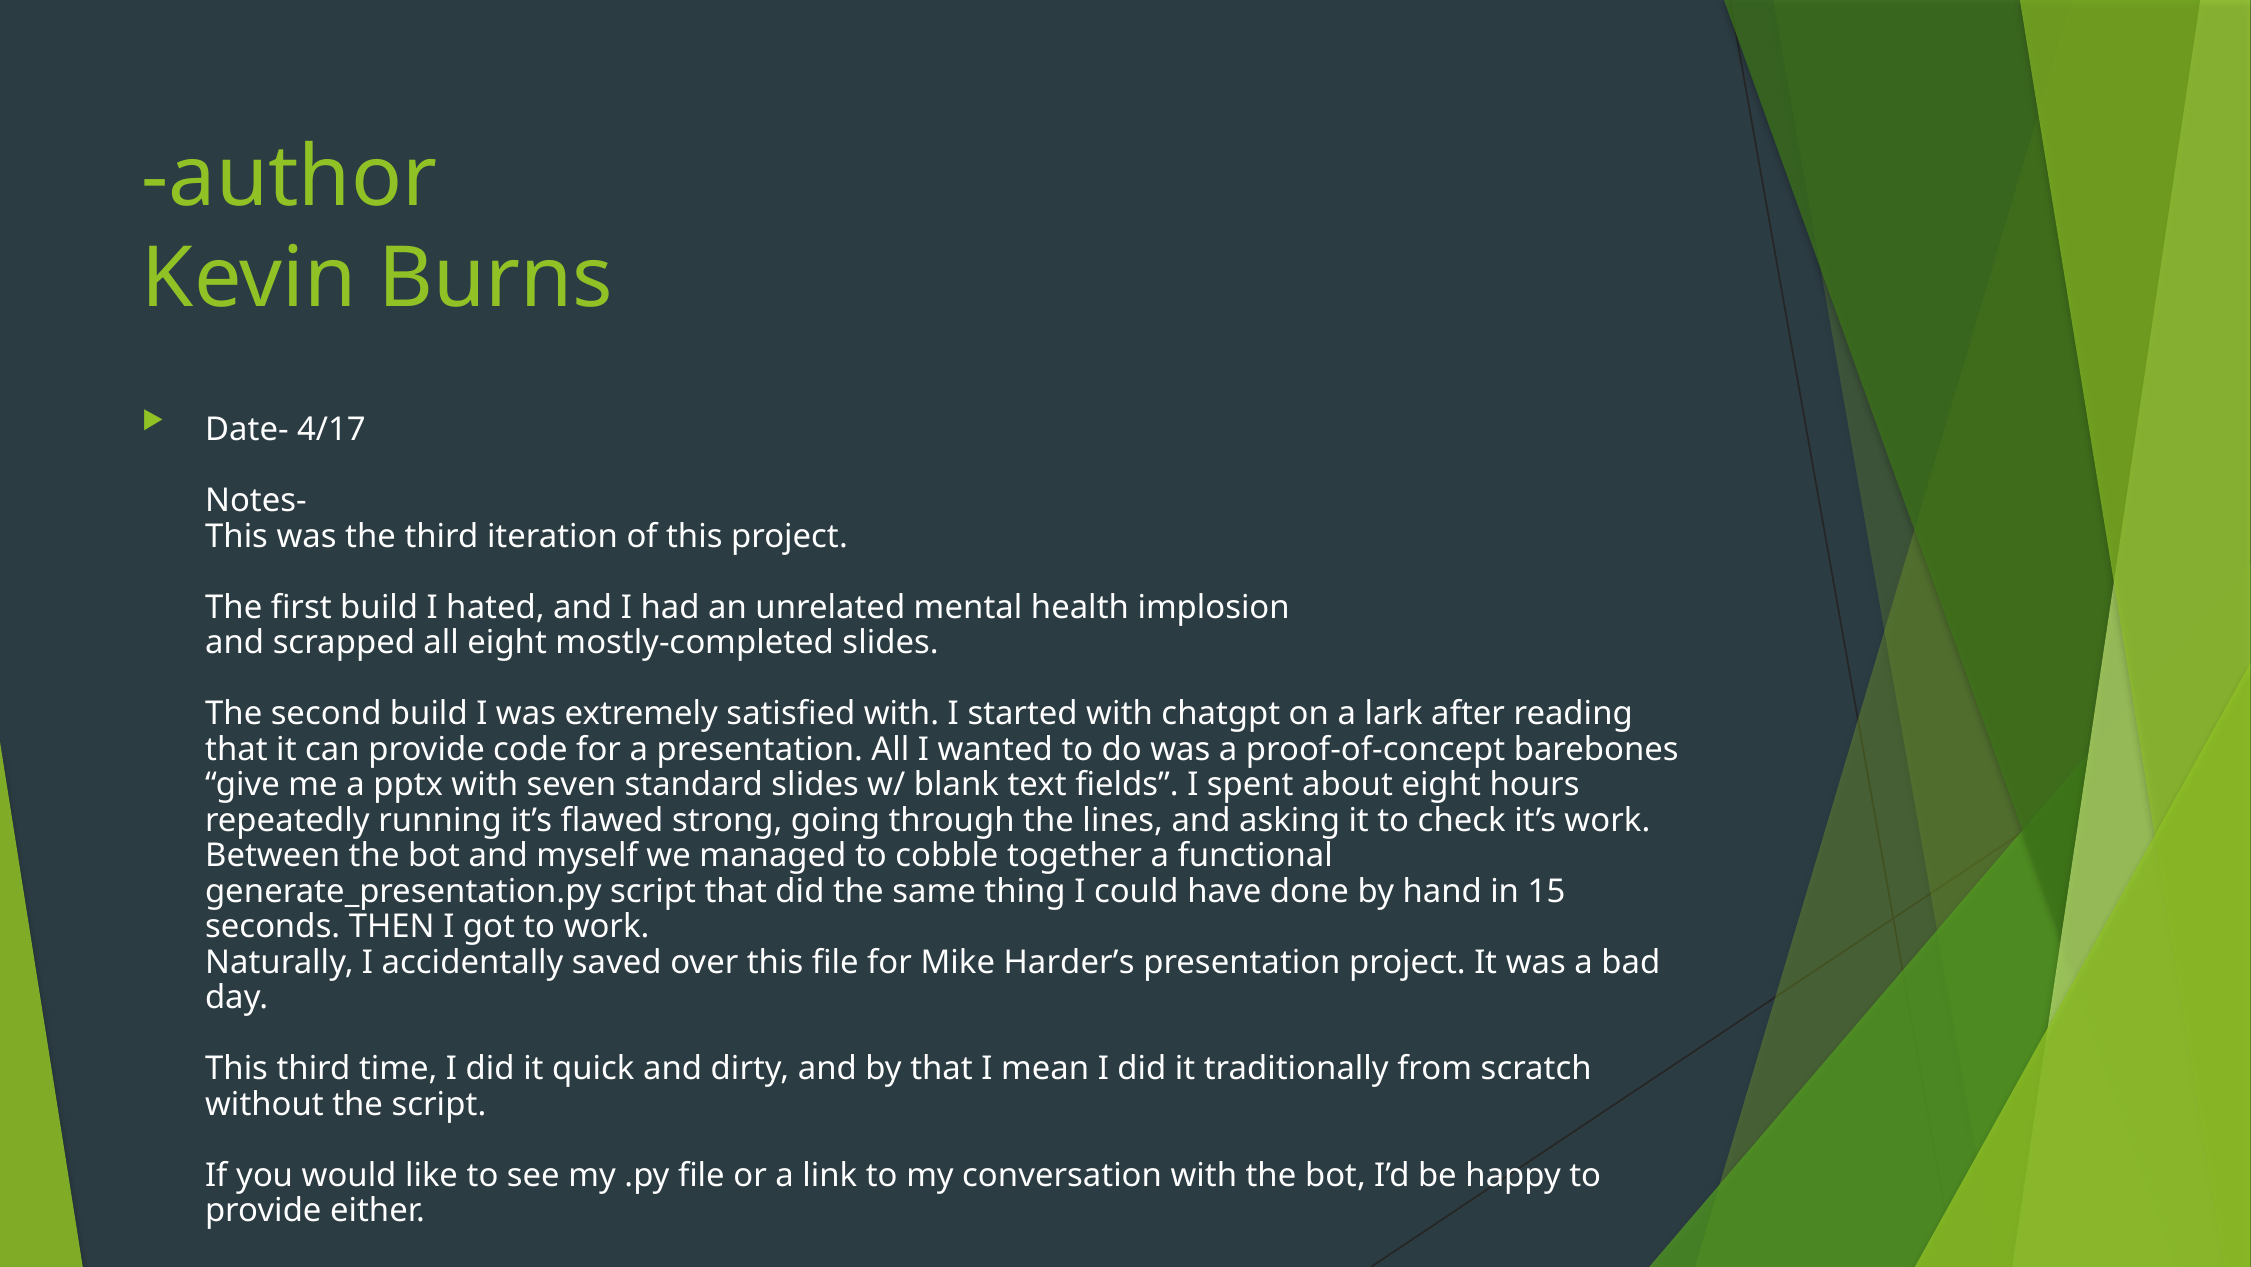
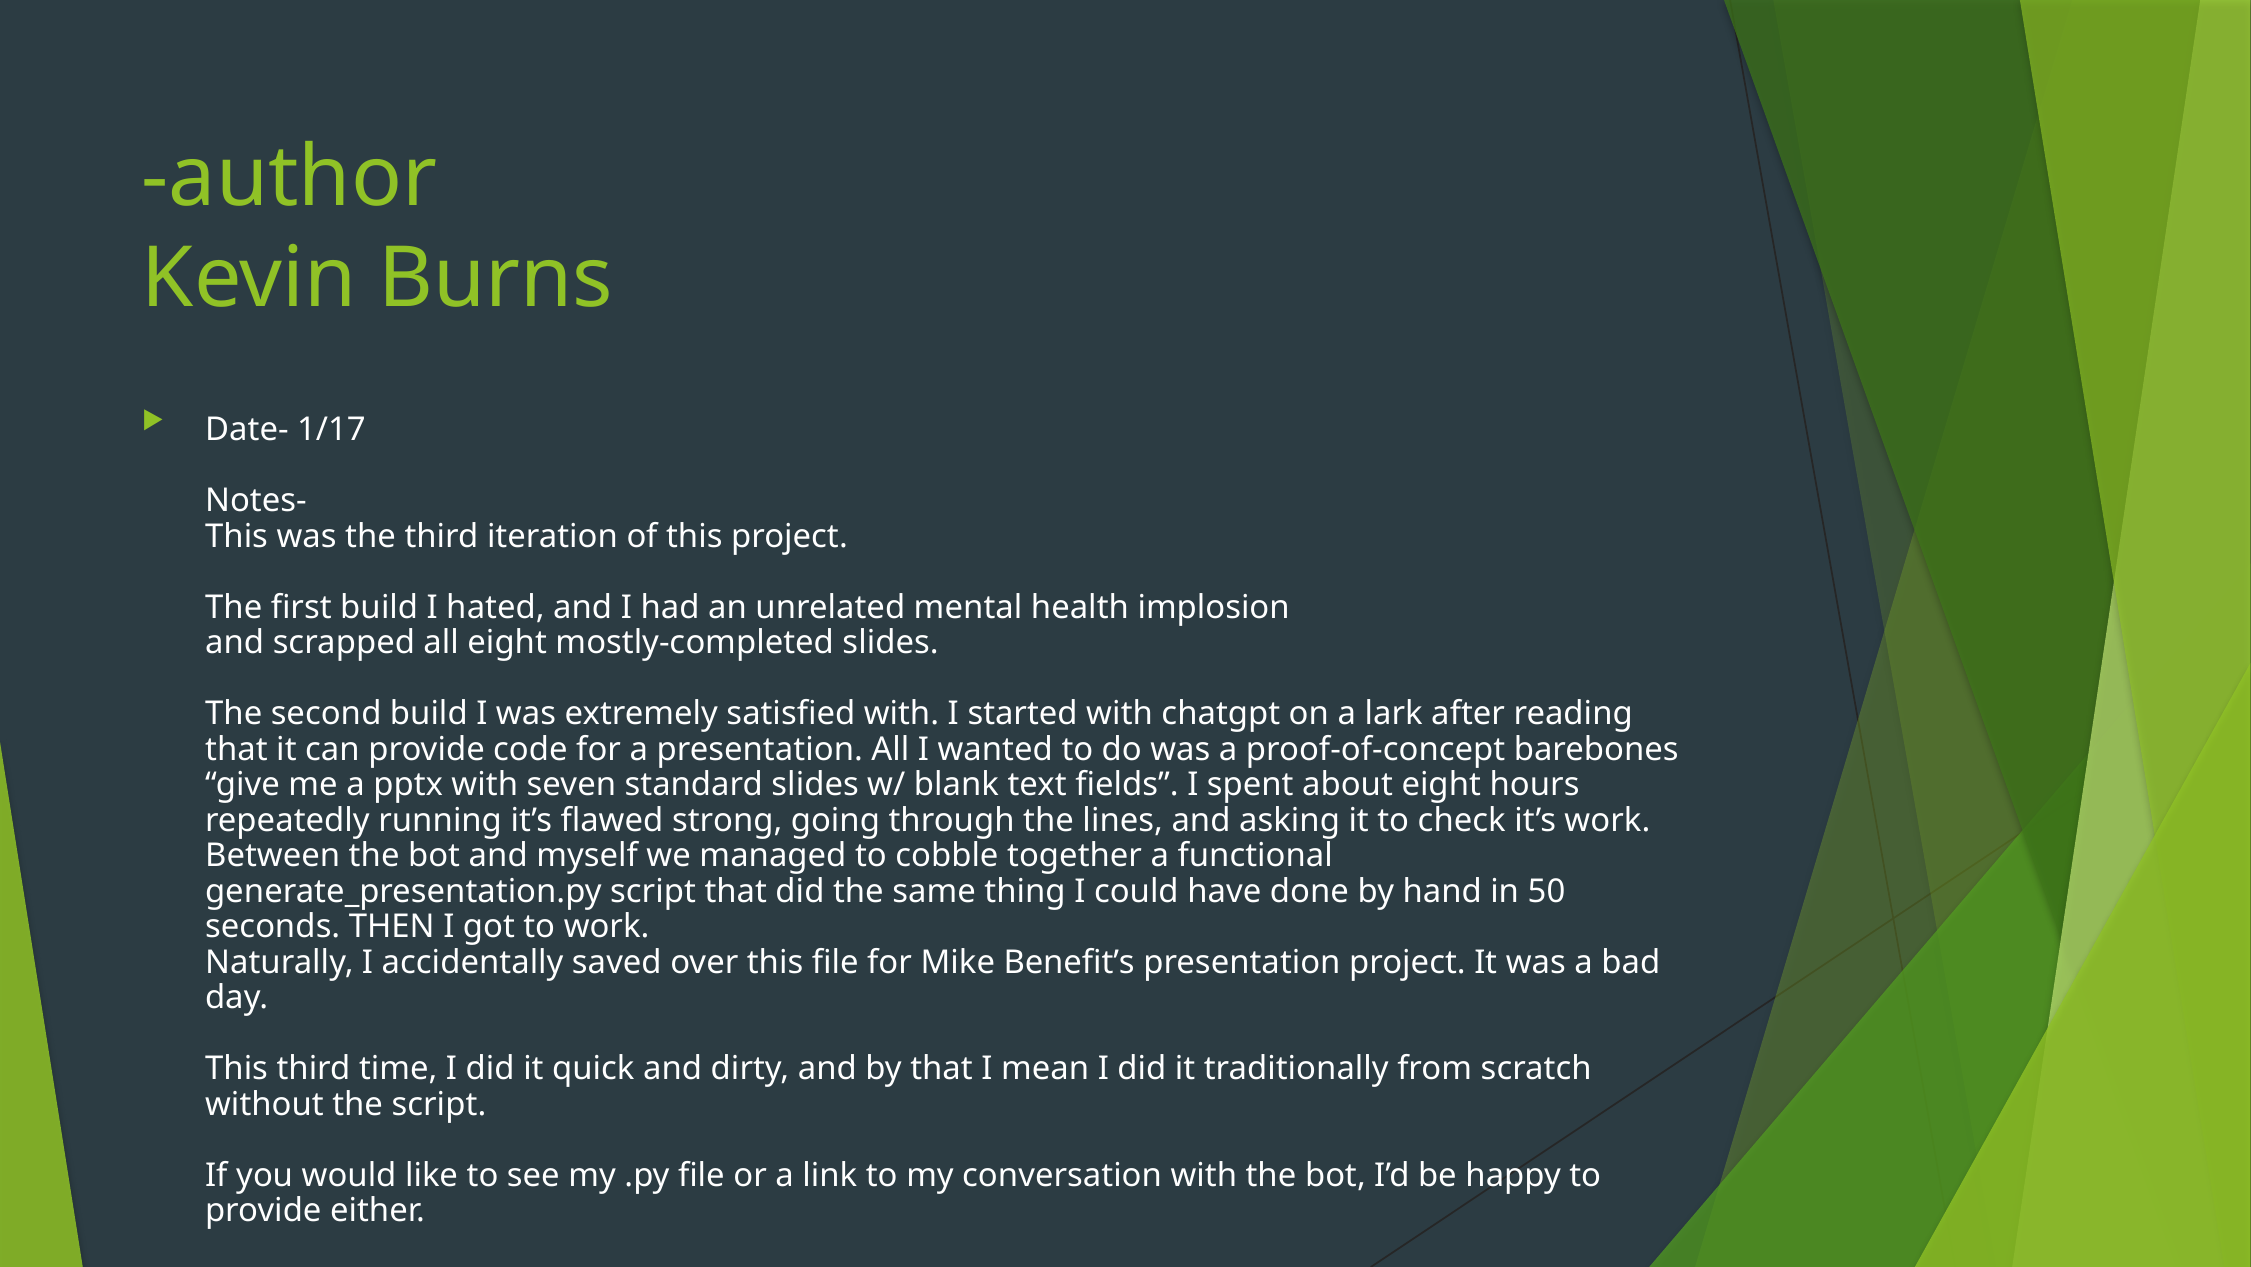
4/17: 4/17 -> 1/17
15: 15 -> 50
Harder’s: Harder’s -> Benefit’s
